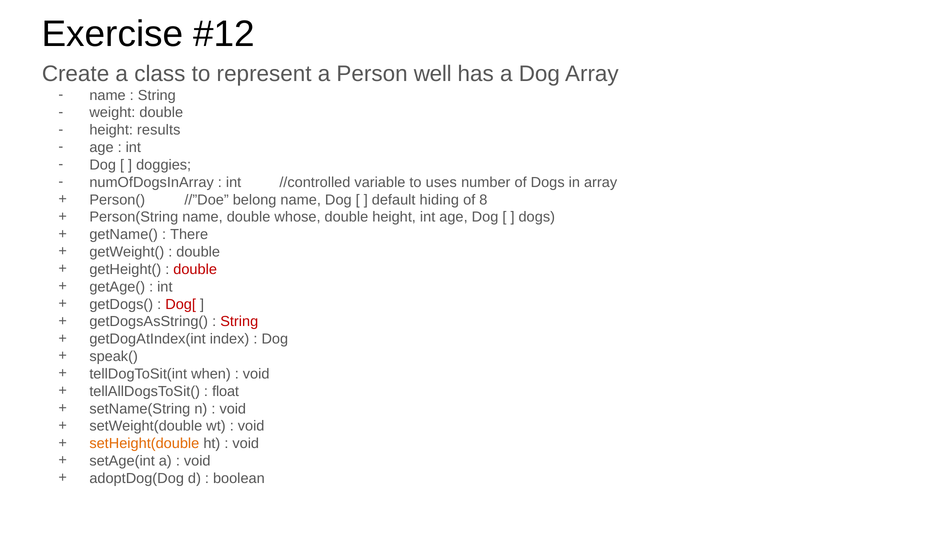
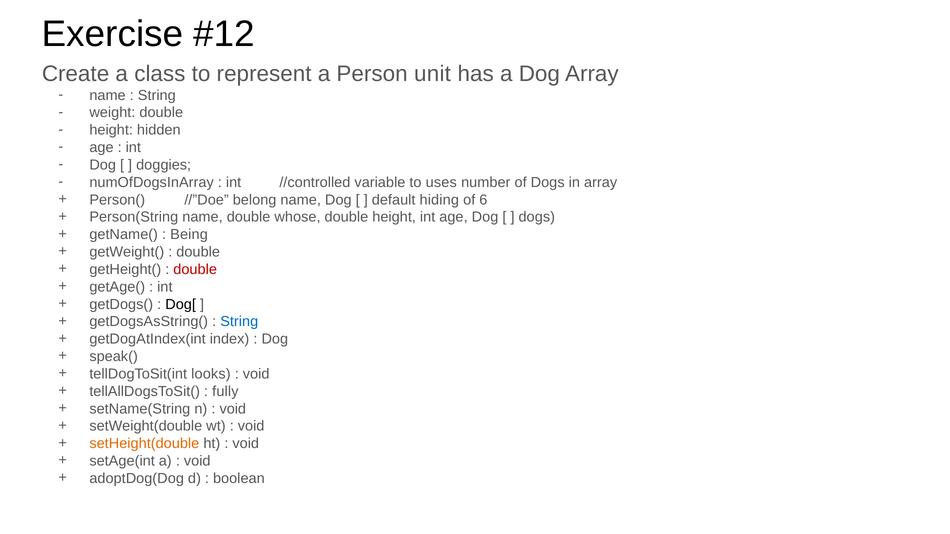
well: well -> unit
results: results -> hidden
8: 8 -> 6
There: There -> Being
Dog[ colour: red -> black
String at (239, 322) colour: red -> blue
when: when -> looks
float: float -> fully
